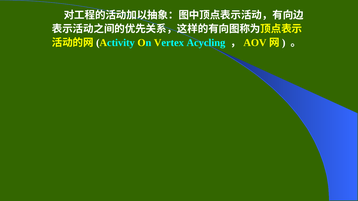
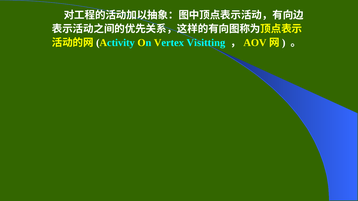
Acycling: Acycling -> Visitting
